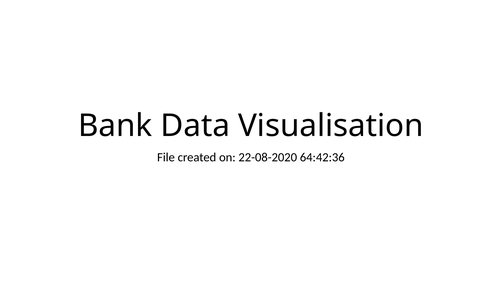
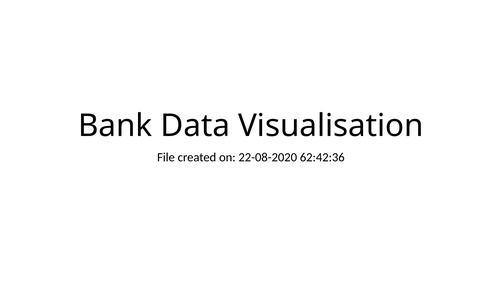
64:42:36: 64:42:36 -> 62:42:36
